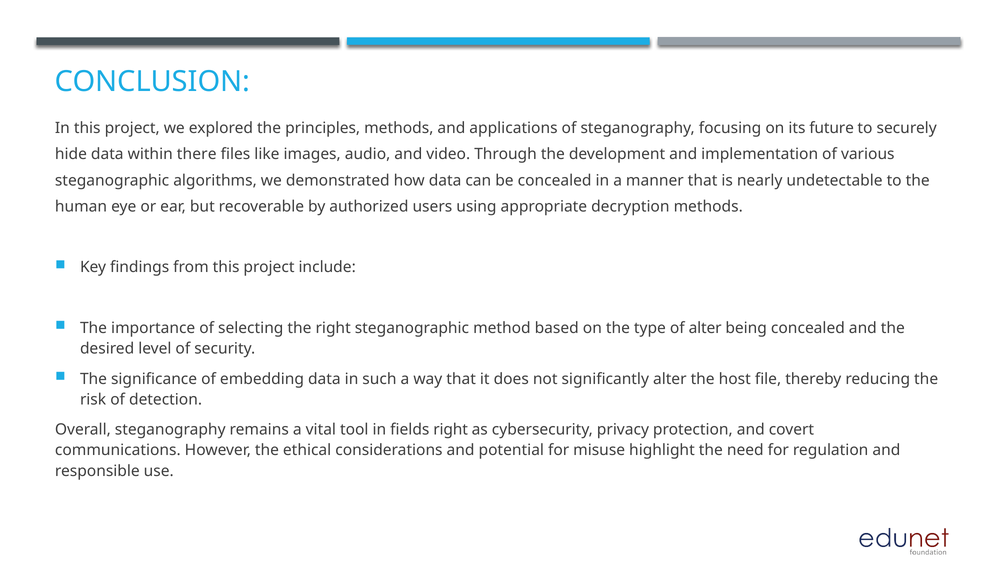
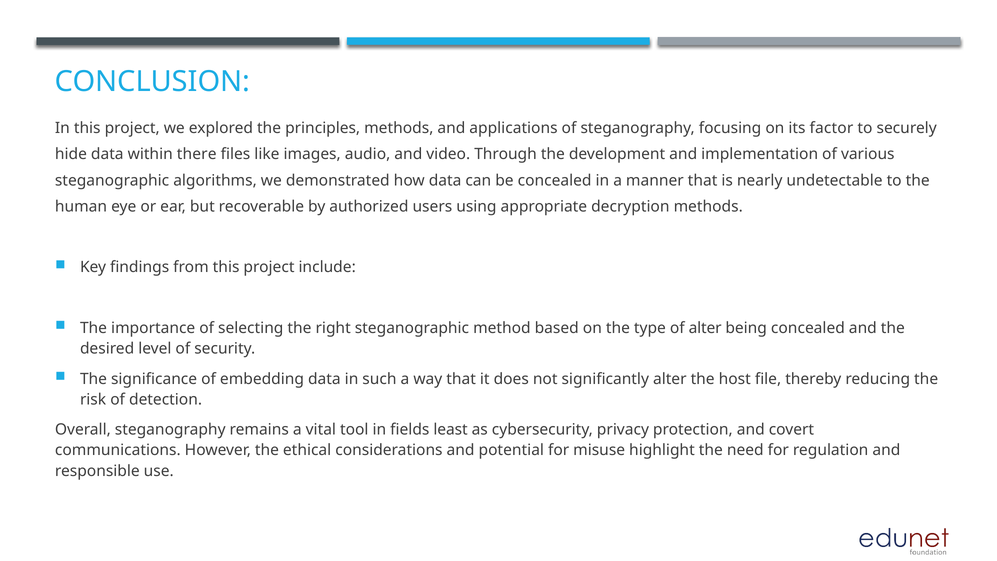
future: future -> factor
fields right: right -> least
